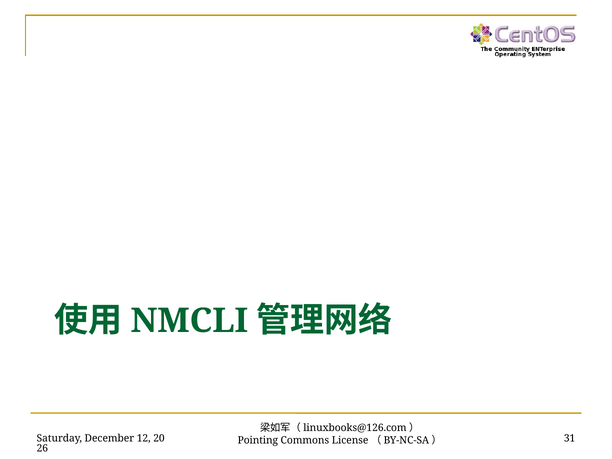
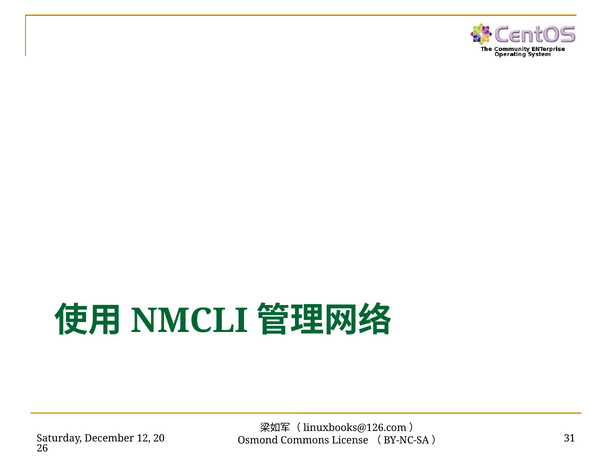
Pointing: Pointing -> Osmond
